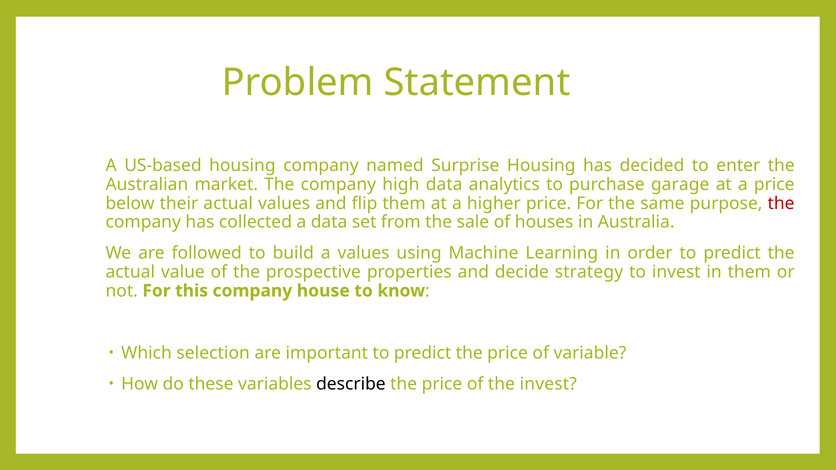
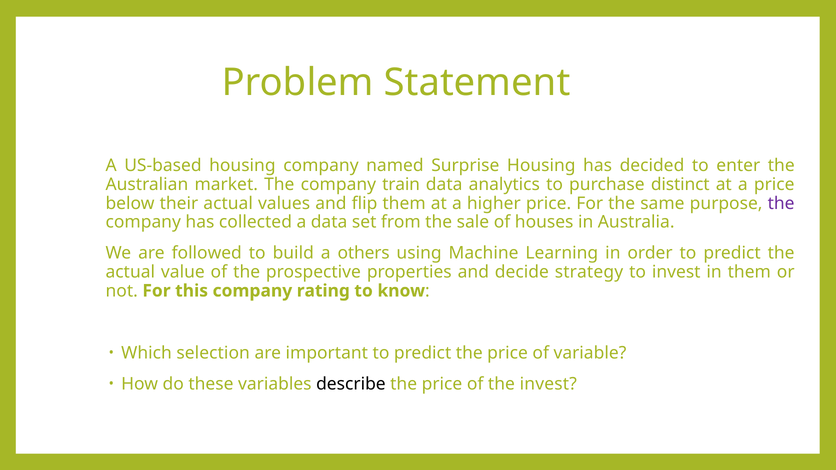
high: high -> train
garage: garage -> distinct
the at (781, 203) colour: red -> purple
a values: values -> others
house: house -> rating
